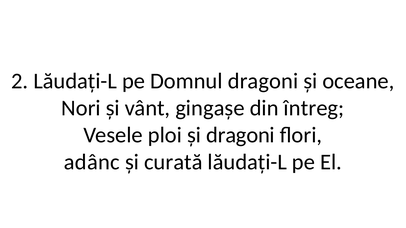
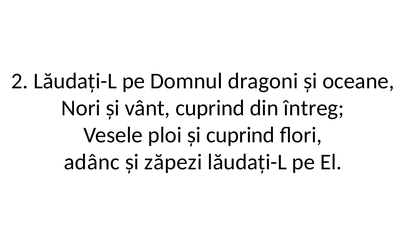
vânt gingașe: gingașe -> cuprind
și dragoni: dragoni -> cuprind
curată: curată -> zăpezi
